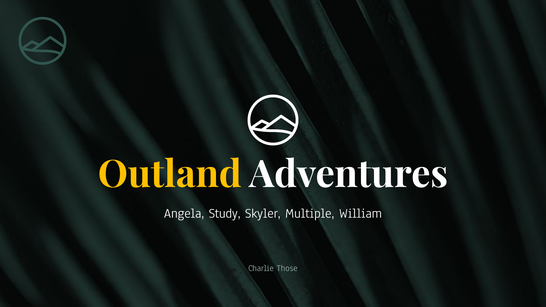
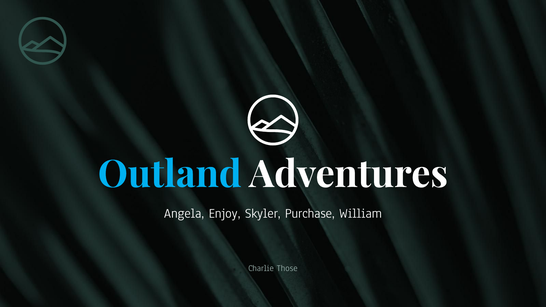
Outland colour: yellow -> light blue
Study: Study -> Enjoy
Multiple: Multiple -> Purchase
